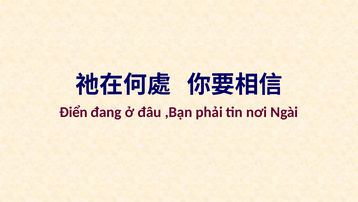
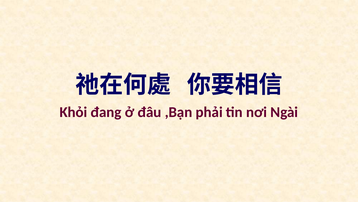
Điển: Điển -> Khỏi
